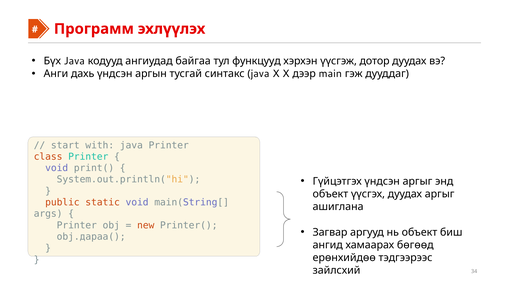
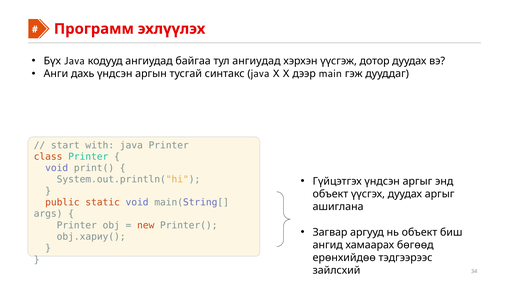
тул функцууд: функцууд -> ангиудад
obj.дараа(: obj.дараа( -> obj.хариу(
